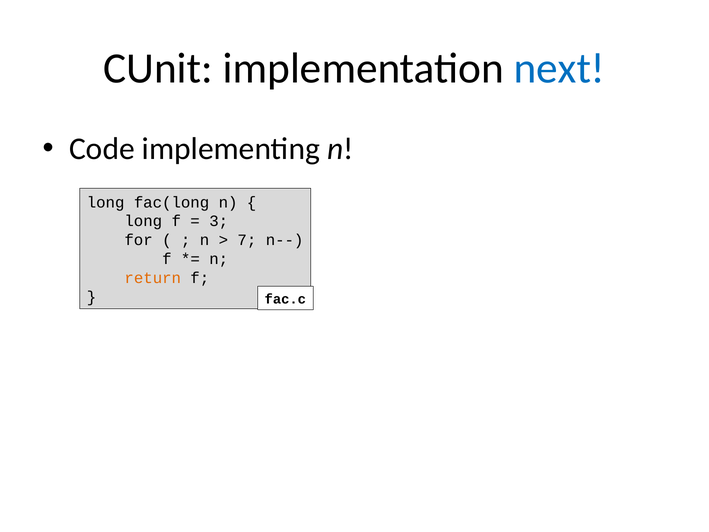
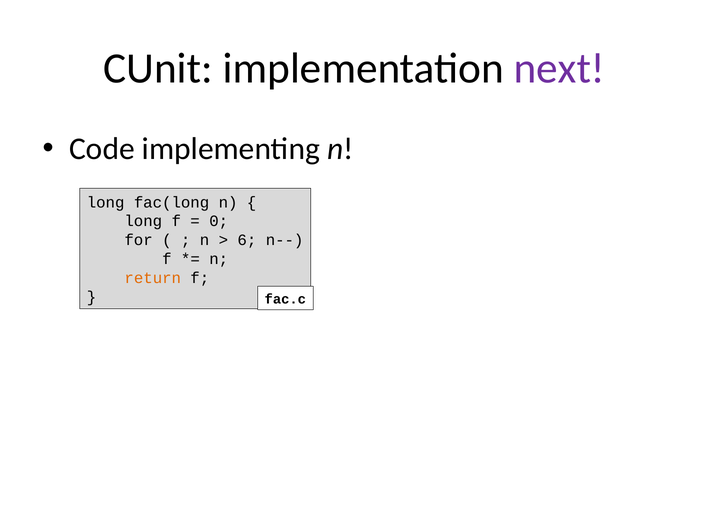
next colour: blue -> purple
3: 3 -> 0
7: 7 -> 6
